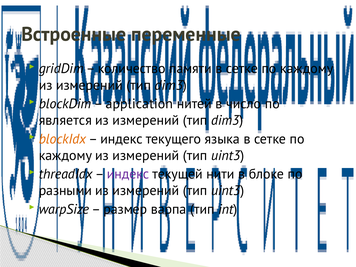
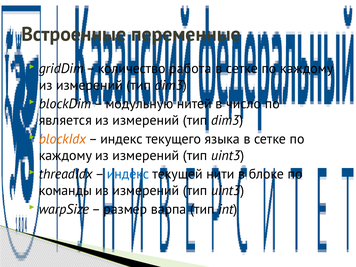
памяти: памяти -> работа
application: application -> модульную
индекс at (128, 174) colour: purple -> blue
разными: разными -> команды
